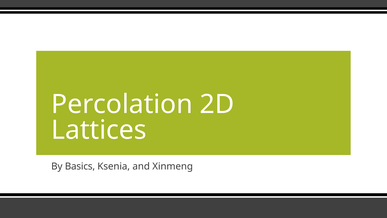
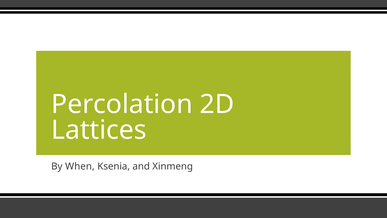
Basics: Basics -> When
